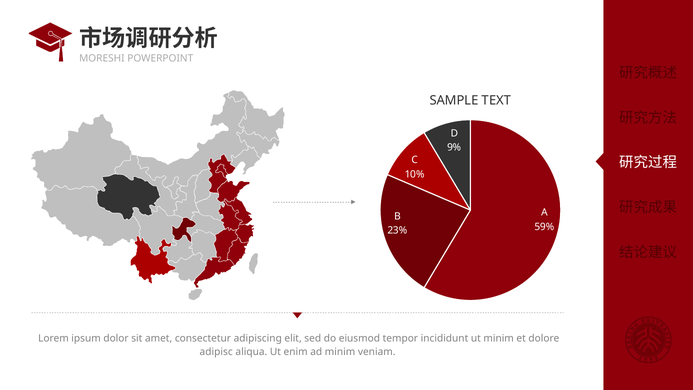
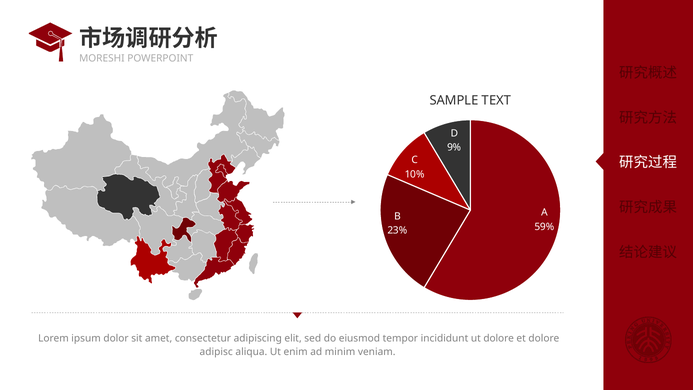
ut minim: minim -> dolore
